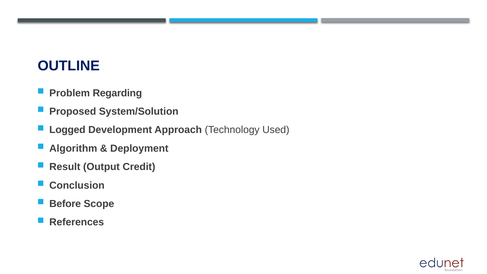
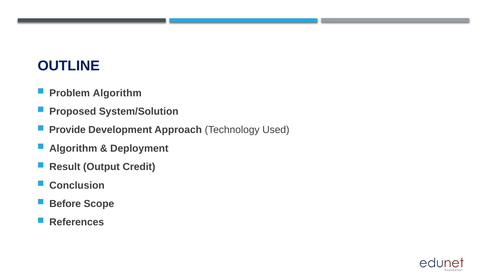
Problem Regarding: Regarding -> Algorithm
Logged: Logged -> Provide
